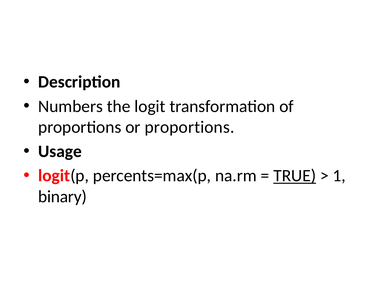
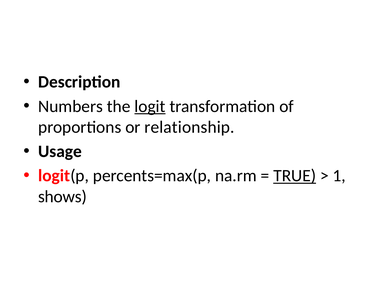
logit underline: none -> present
or proportions: proportions -> relationship
binary: binary -> shows
